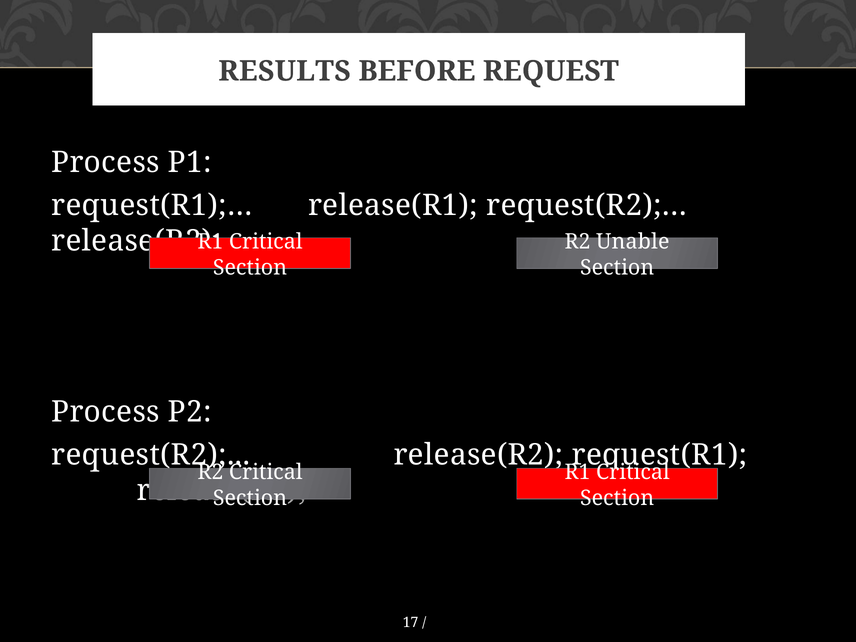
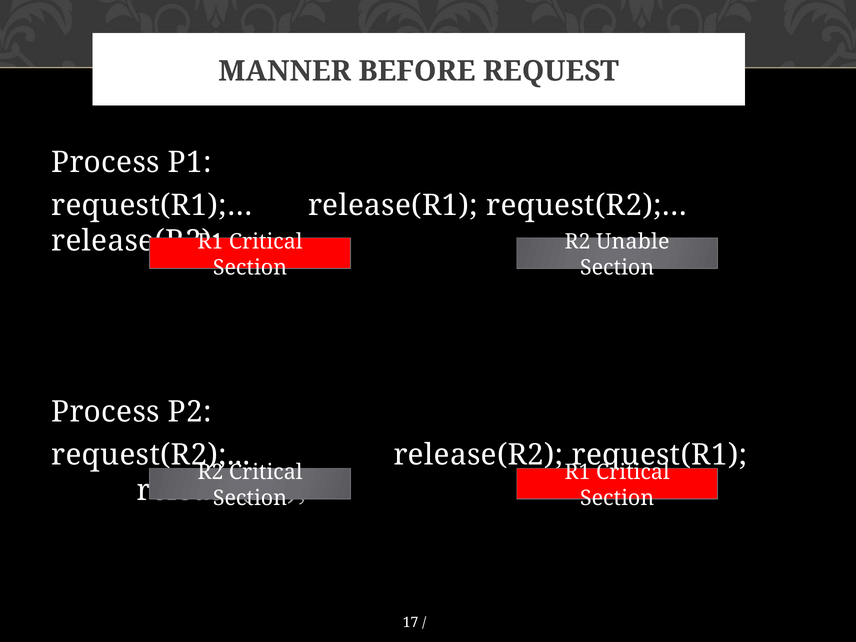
RESULTS: RESULTS -> MANNER
